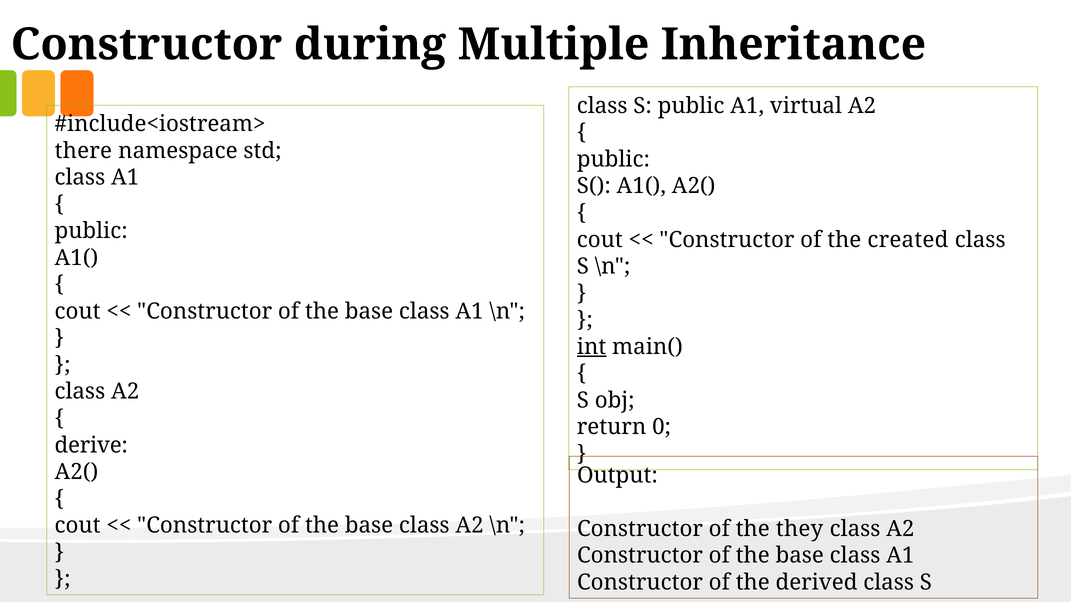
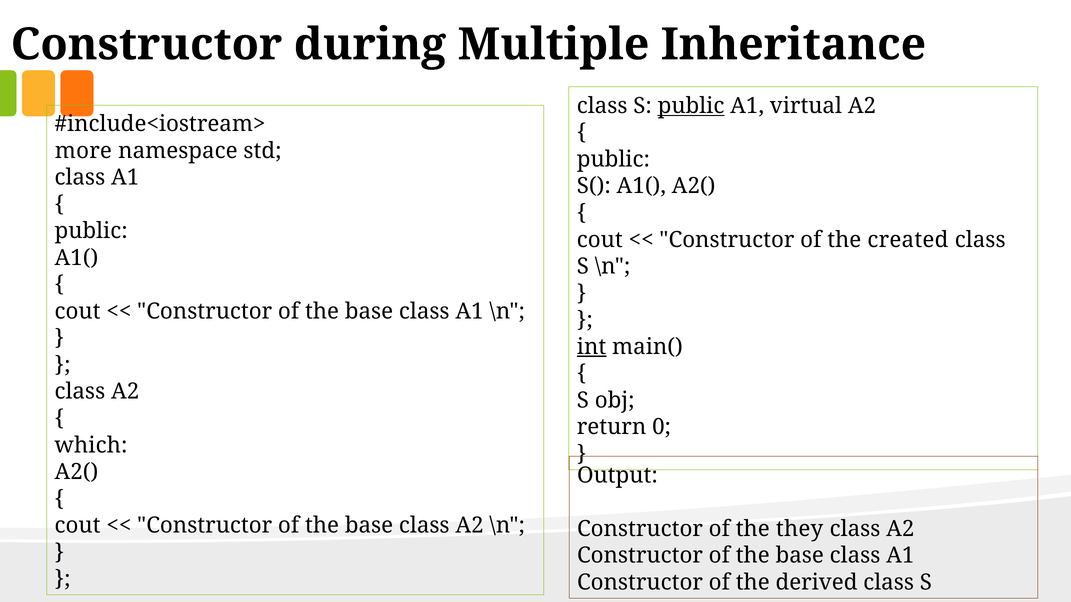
public at (691, 106) underline: none -> present
there: there -> more
derive: derive -> which
